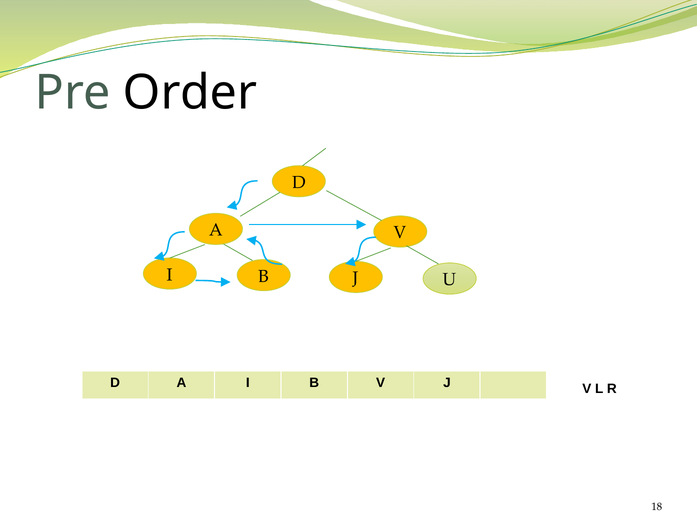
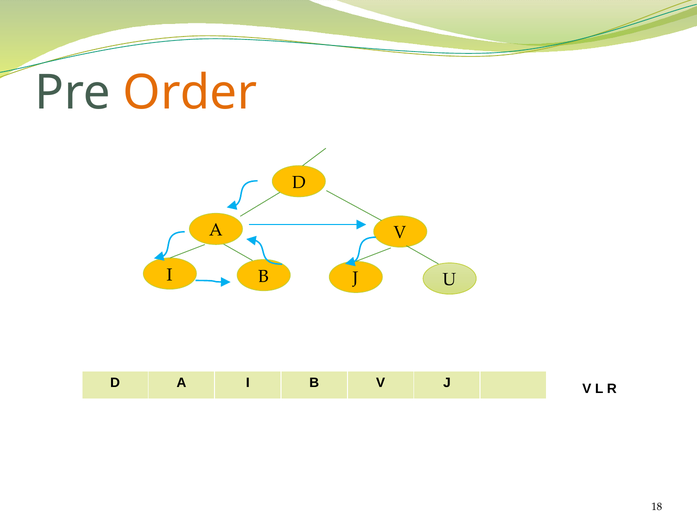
Order colour: black -> orange
